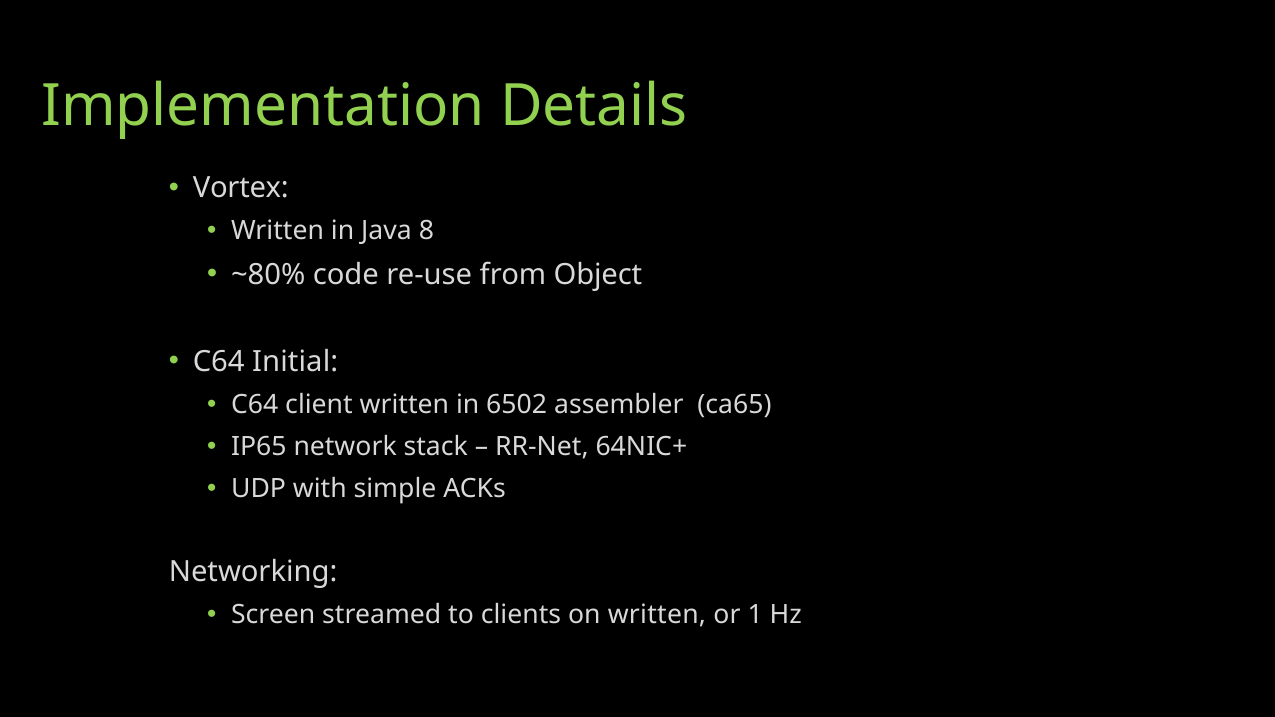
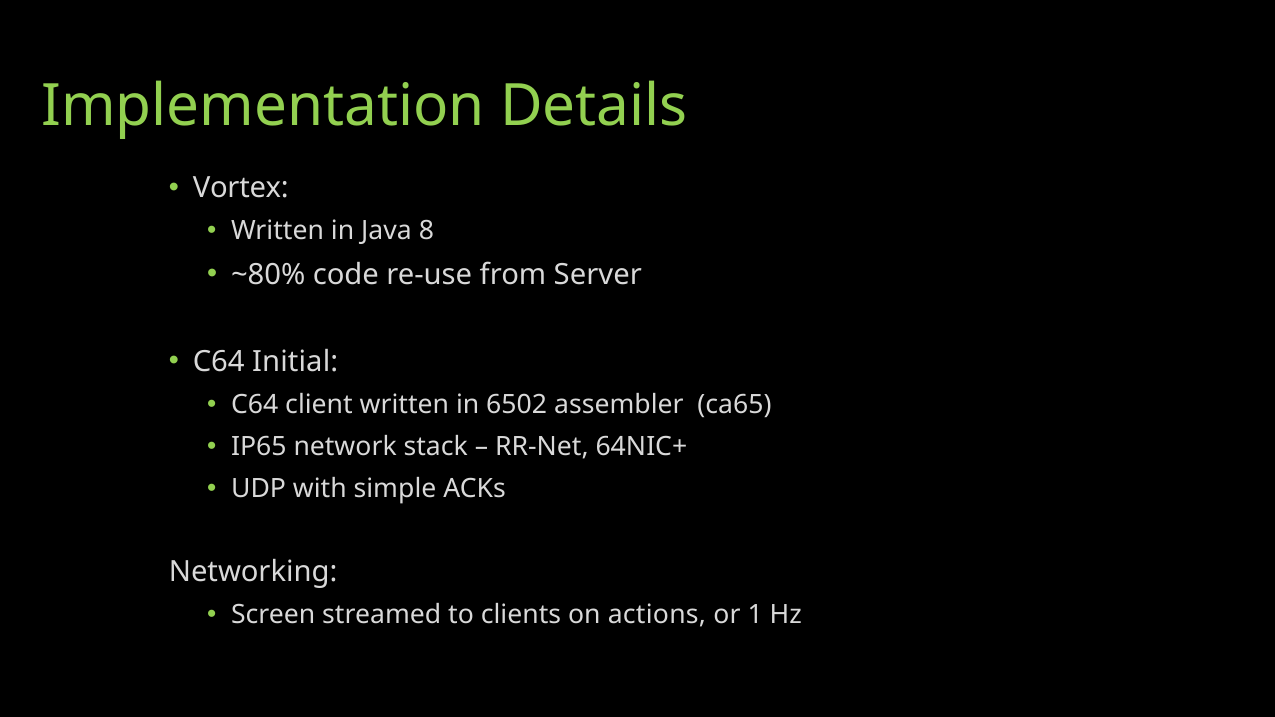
Object: Object -> Server
on written: written -> actions
